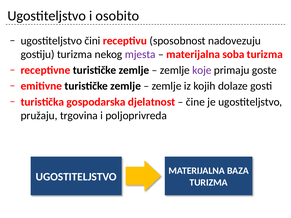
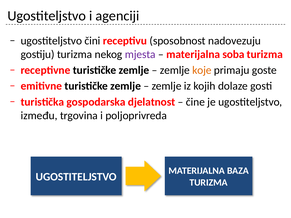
osobito: osobito -> agenciji
koje colour: purple -> orange
pružaju: pružaju -> između
